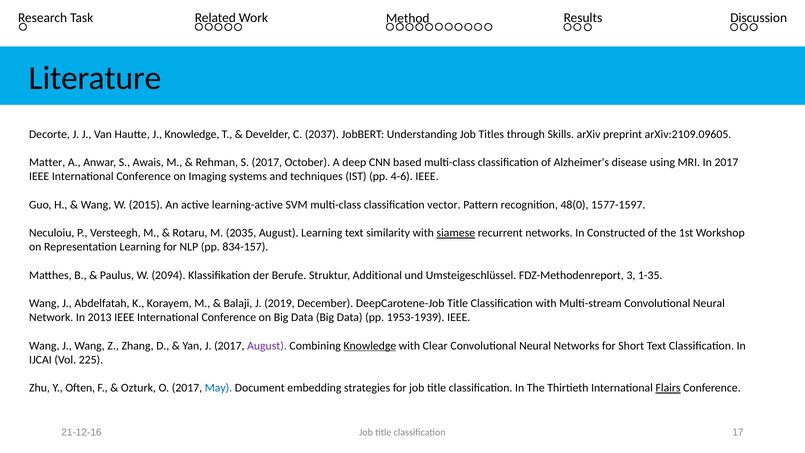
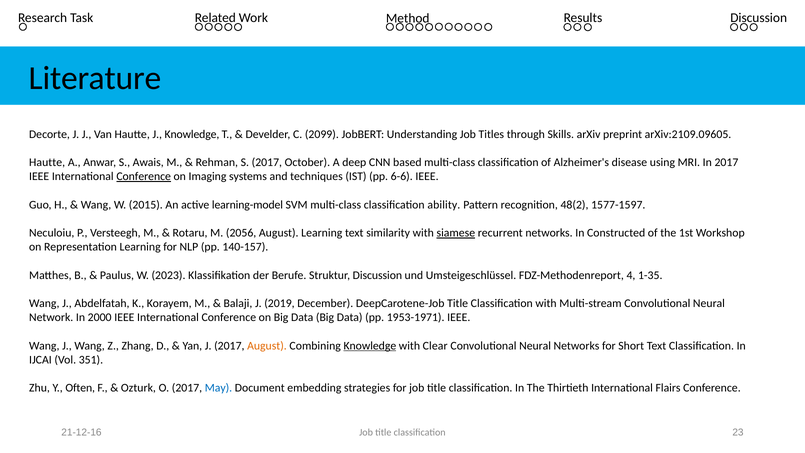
2037: 2037 -> 2099
Matter at (47, 162): Matter -> Hautte
Conference at (144, 176) underline: none -> present
4-6: 4-6 -> 6-6
learning-active: learning-active -> learning-model
vector: vector -> ability
48(0: 48(0 -> 48(2
2035: 2035 -> 2056
834-157: 834-157 -> 140-157
2094: 2094 -> 2023
Struktur Additional: Additional -> Discussion
3: 3 -> 4
2013: 2013 -> 2000
1953-1939: 1953-1939 -> 1953-1971
August at (267, 346) colour: purple -> orange
225: 225 -> 351
Flairs underline: present -> none
17: 17 -> 23
